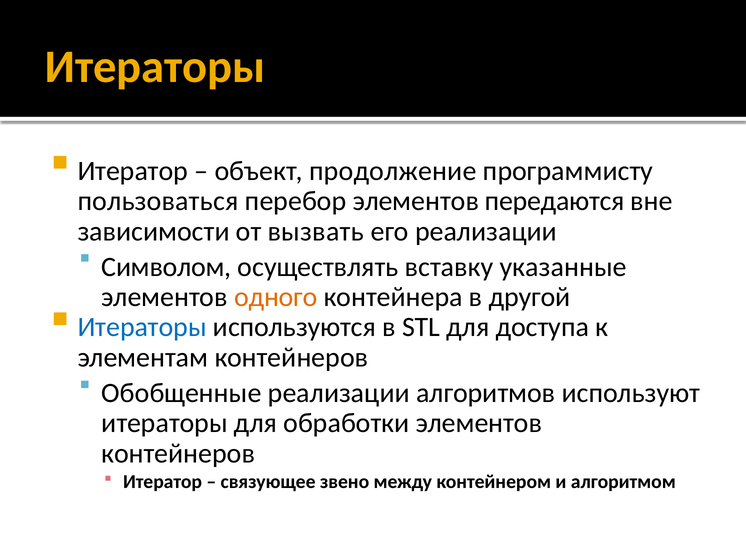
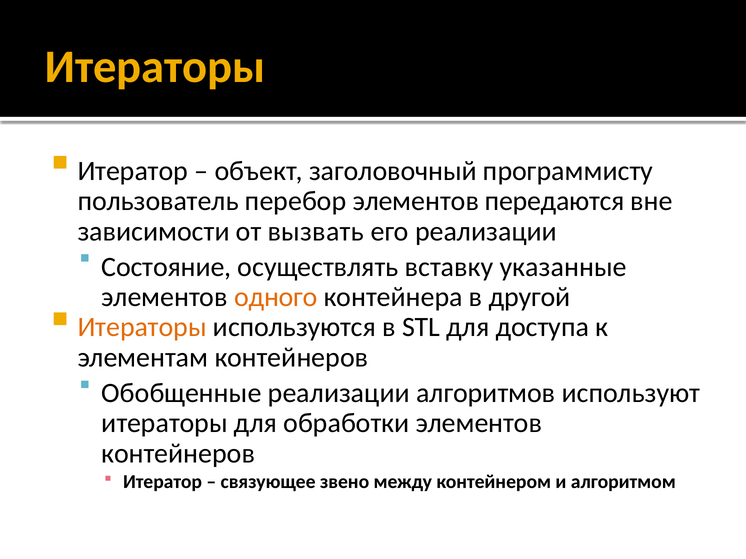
продолжение: продолжение -> заголовочный
пользоваться: пользоваться -> пользователь
Символом: Символом -> Состояние
Итераторы at (142, 328) colour: blue -> orange
